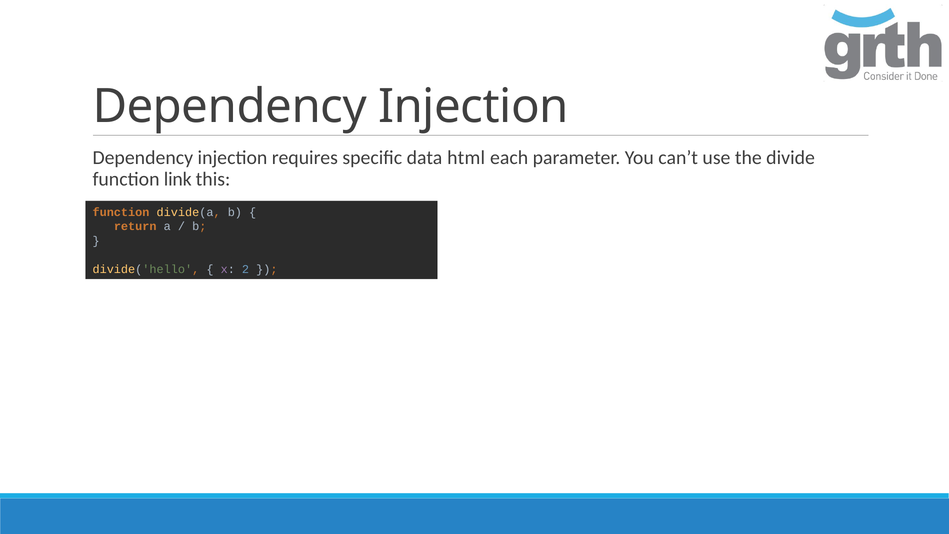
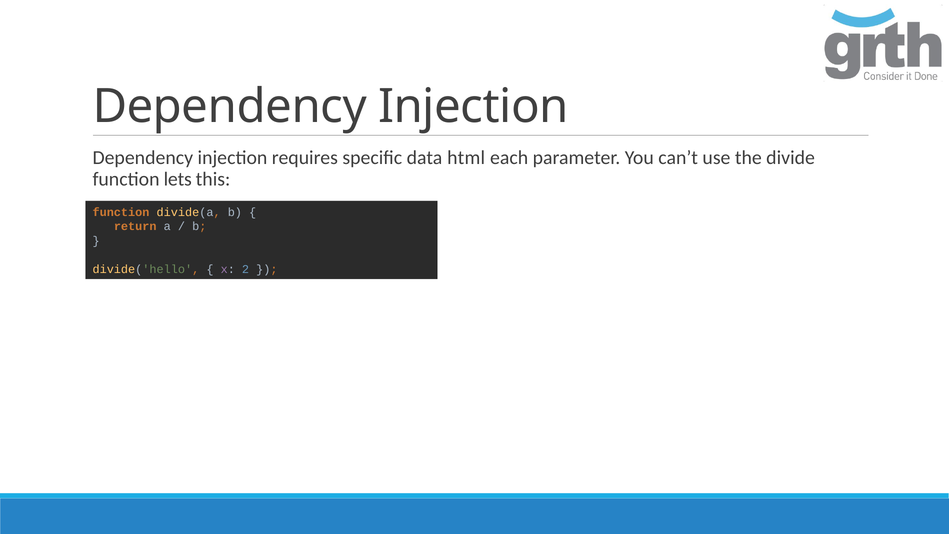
link: link -> lets
